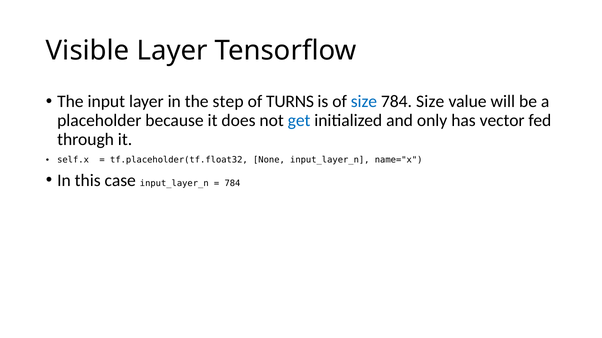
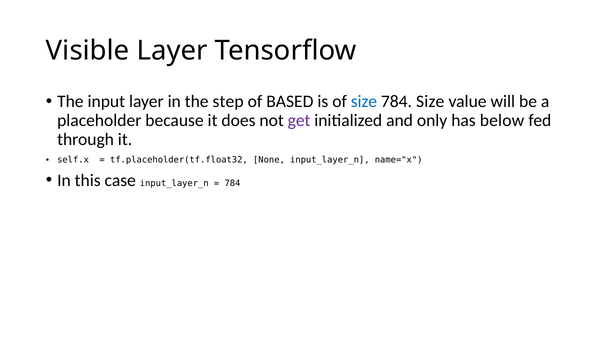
TURNS: TURNS -> BASED
get colour: blue -> purple
vector: vector -> below
